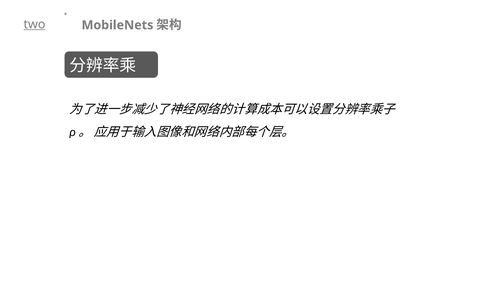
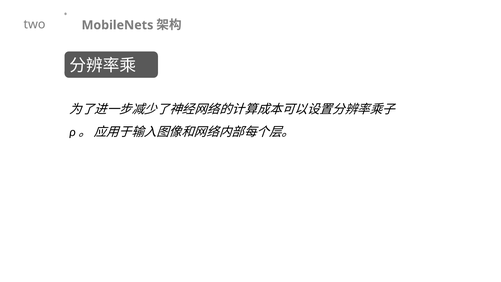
two underline: present -> none
